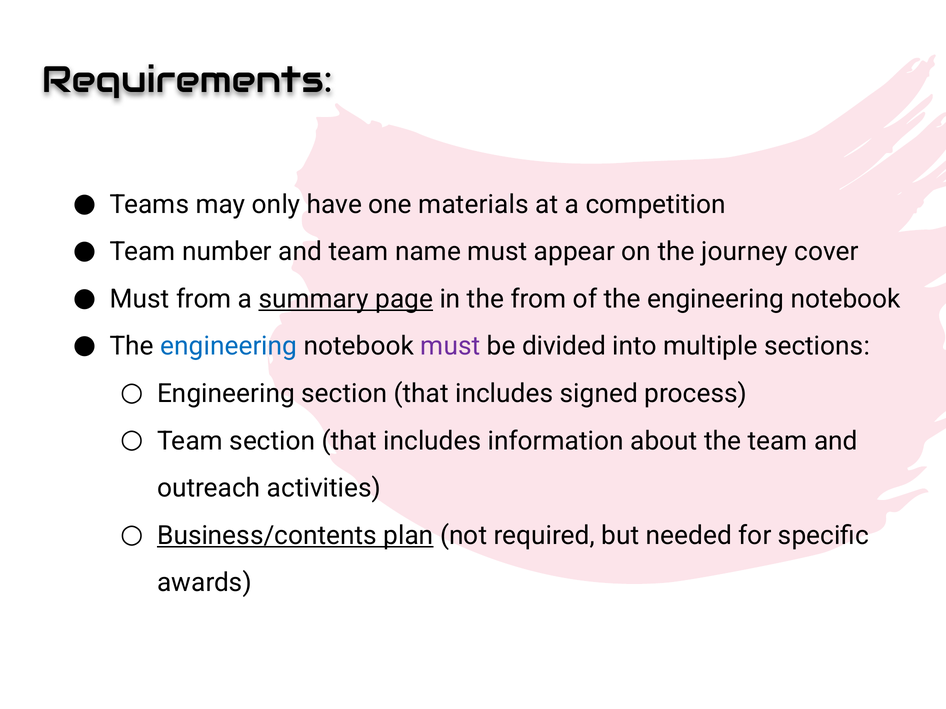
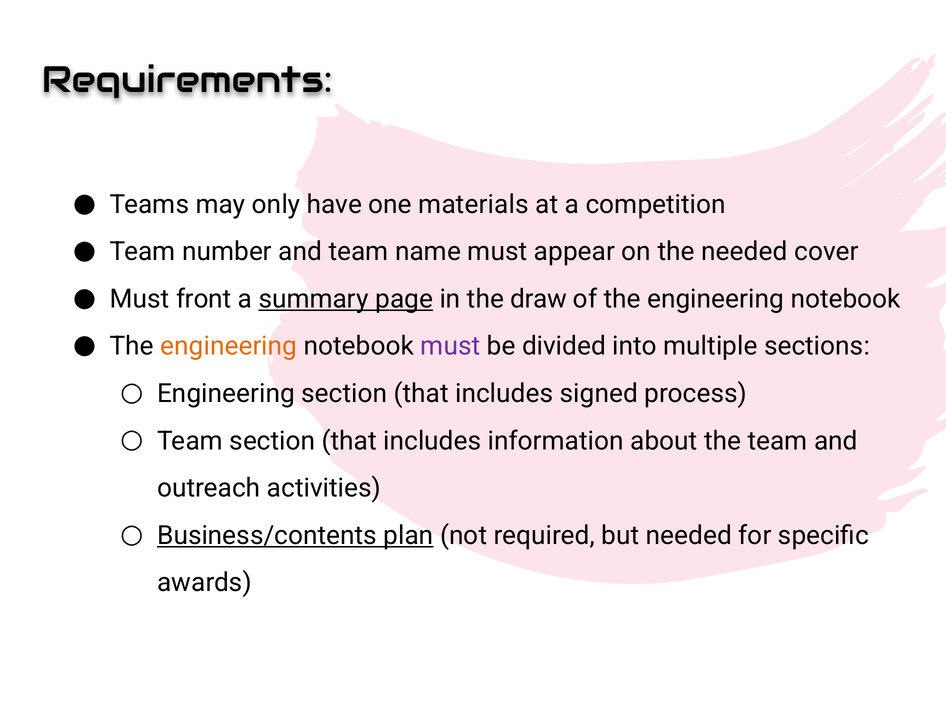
the journey: journey -> needed
Must from: from -> front
the from: from -> draw
engineering at (229, 347) colour: blue -> orange
